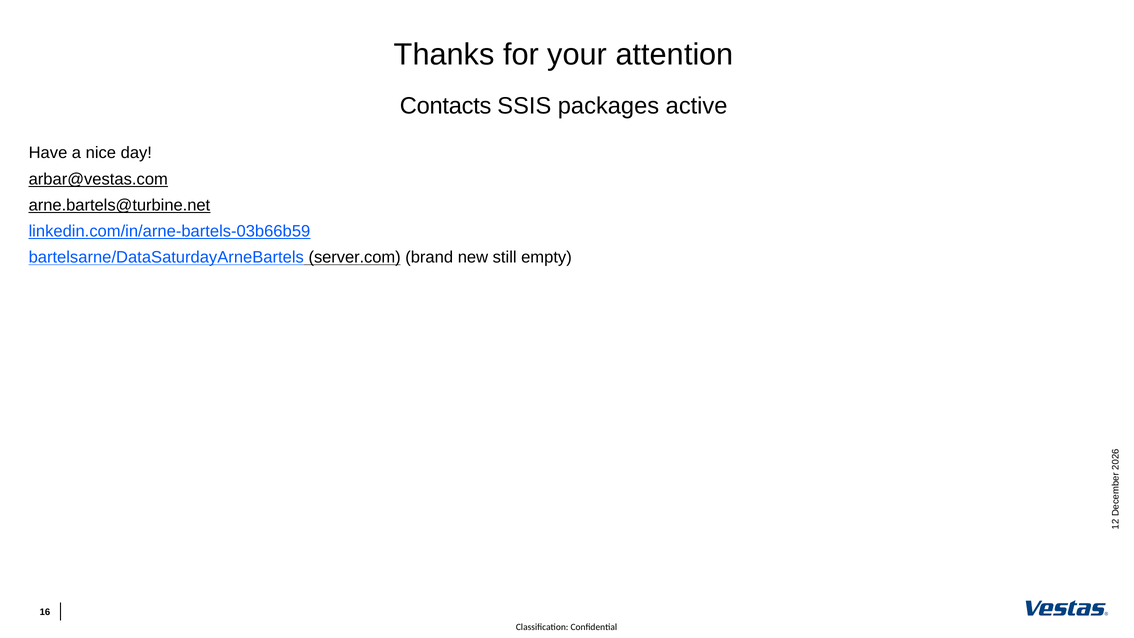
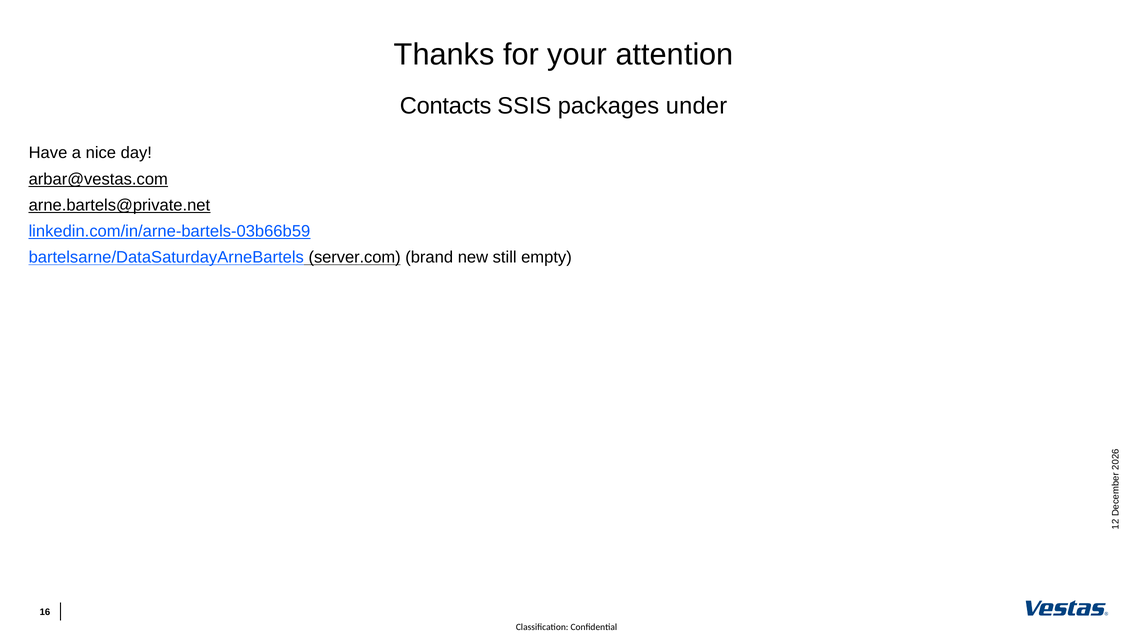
active: active -> under
arne.bartels@turbine.net: arne.bartels@turbine.net -> arne.bartels@private.net
